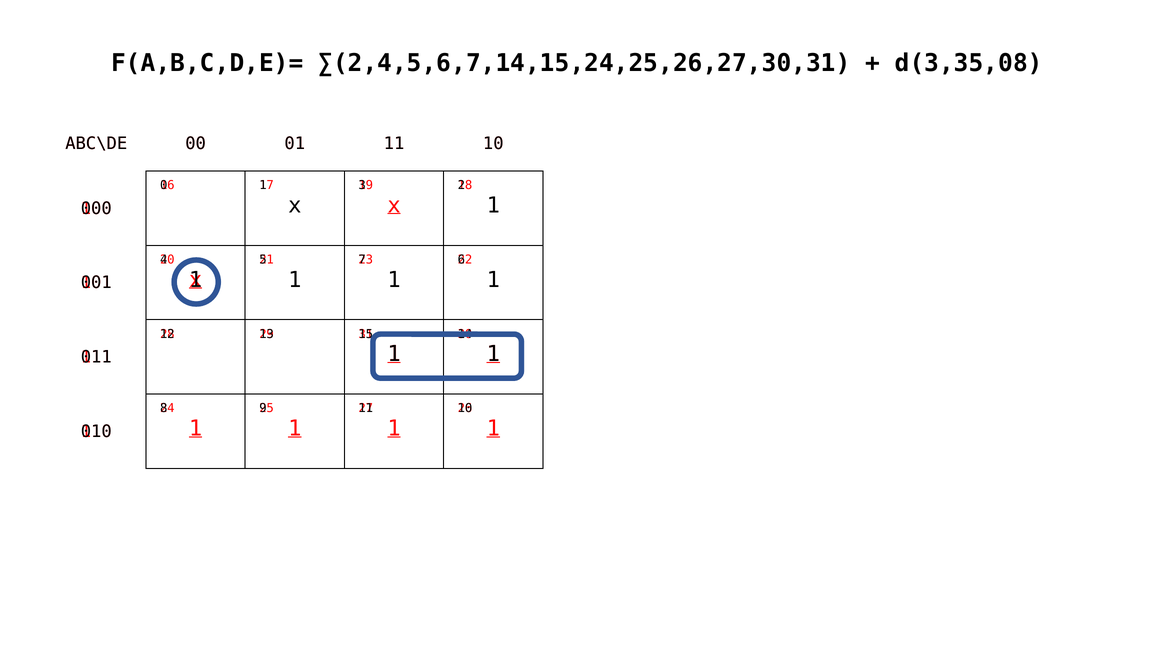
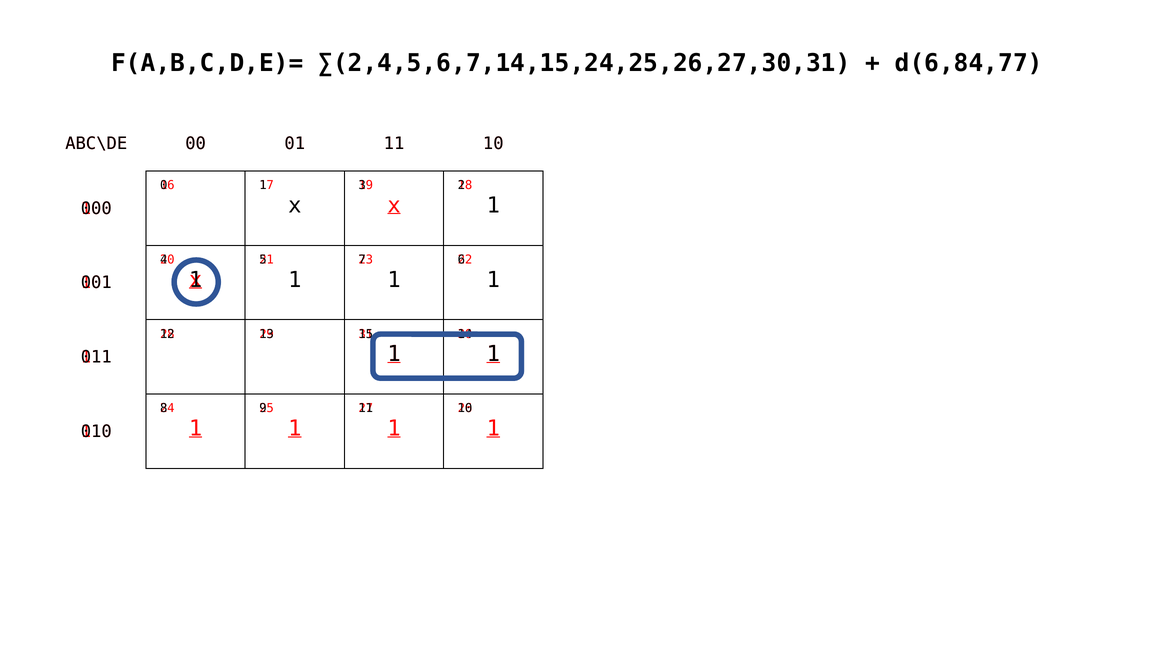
d(3,35,08: d(3,35,08 -> d(6,84,77
